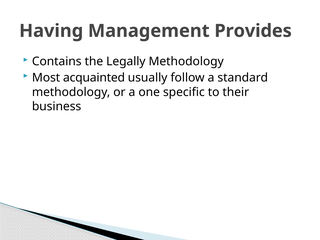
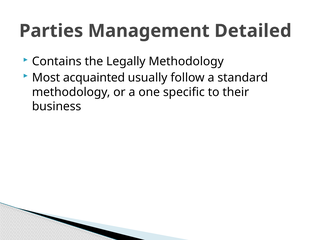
Having: Having -> Parties
Provides: Provides -> Detailed
